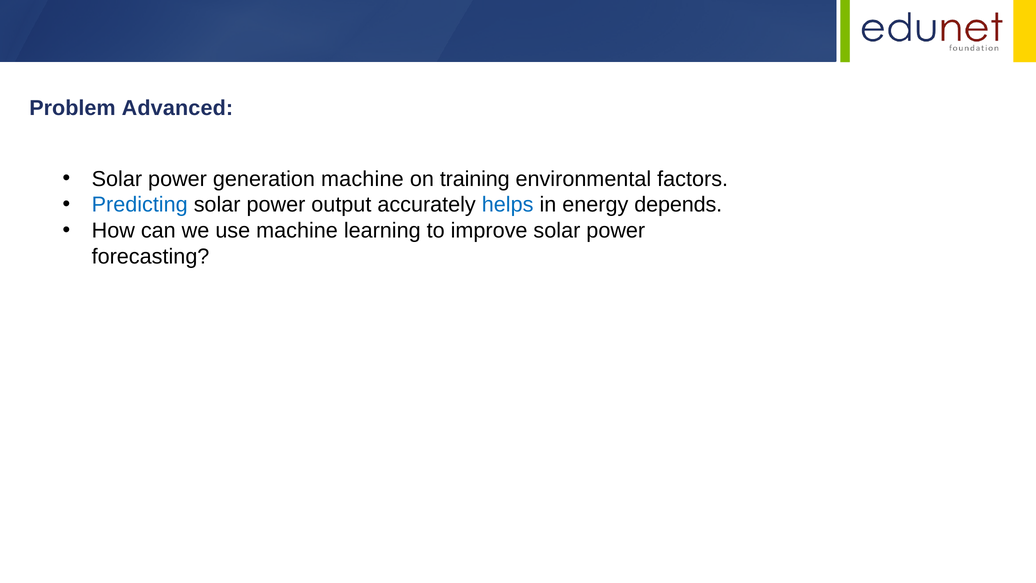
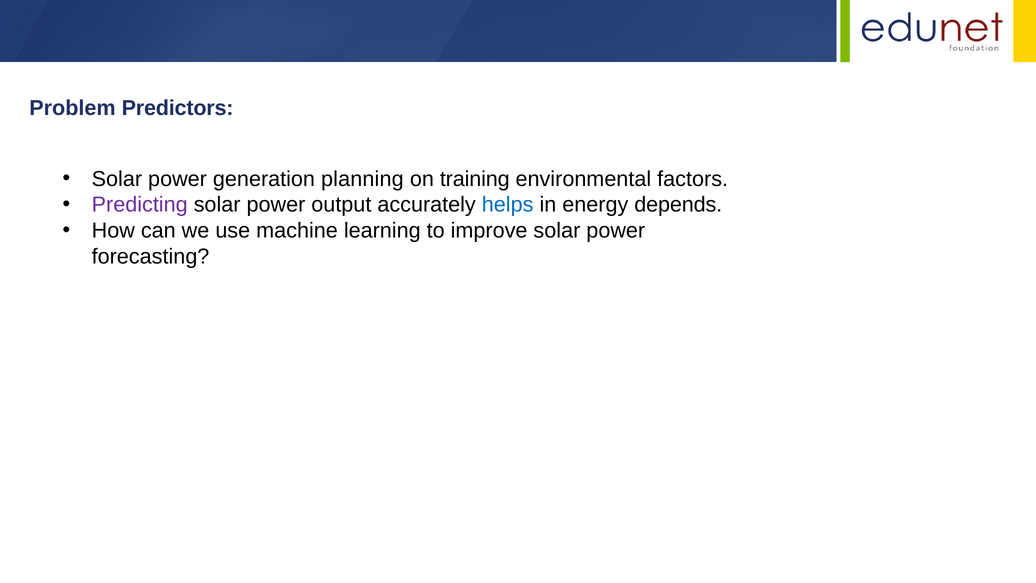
Advanced: Advanced -> Predictors
generation machine: machine -> planning
Predicting colour: blue -> purple
